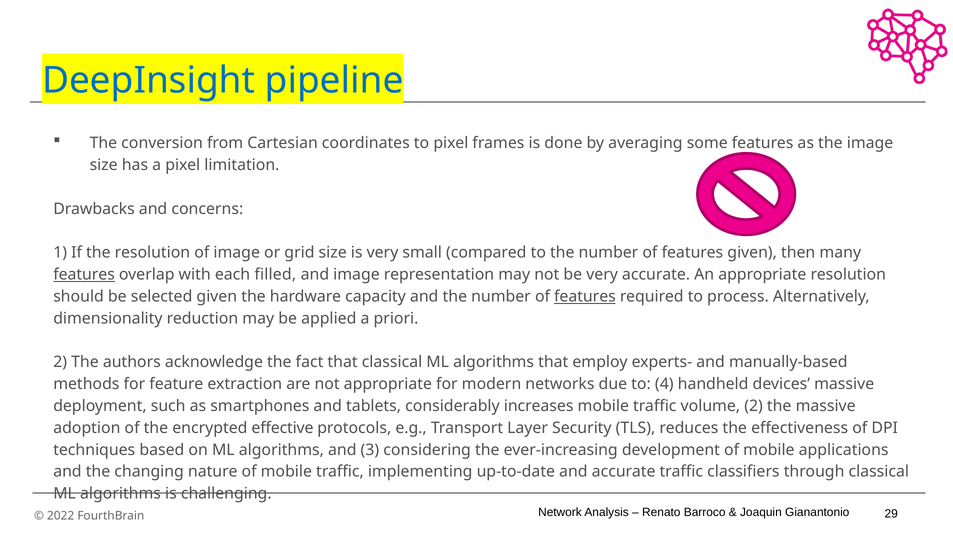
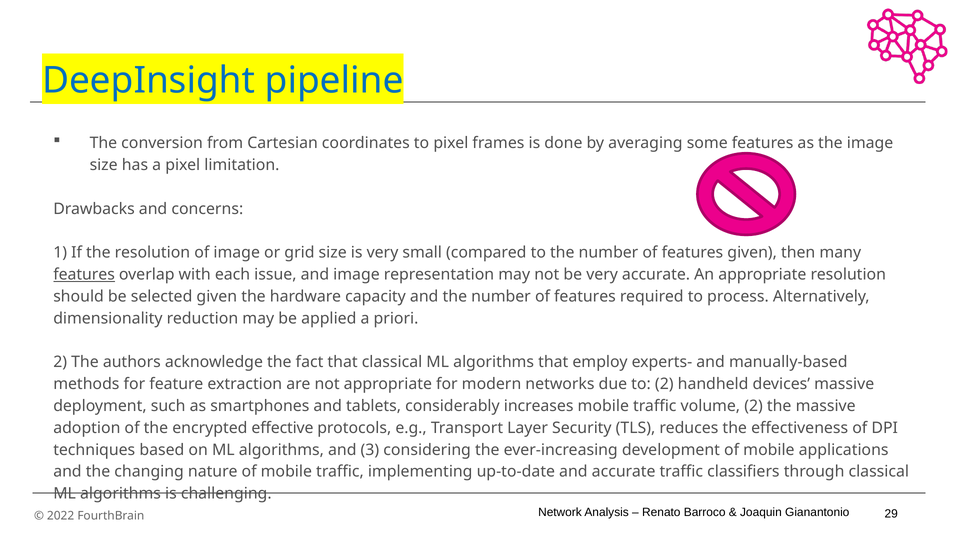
filled: filled -> issue
features at (585, 296) underline: present -> none
to 4: 4 -> 2
